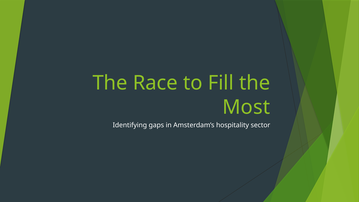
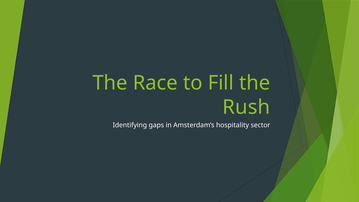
Most: Most -> Rush
